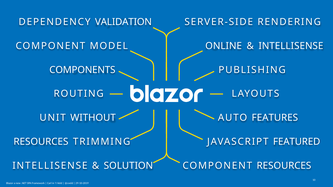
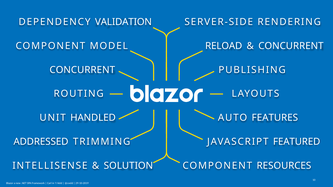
ONLINE: ONLINE -> RELOAD
INTELLISENSE at (291, 46): INTELLISENSE -> CONCURRENT
COMPONENTS at (82, 70): COMPONENTS -> CONCURRENT
WITHOUT: WITHOUT -> HANDLED
RESOURCES at (41, 142): RESOURCES -> ADDRESSED
